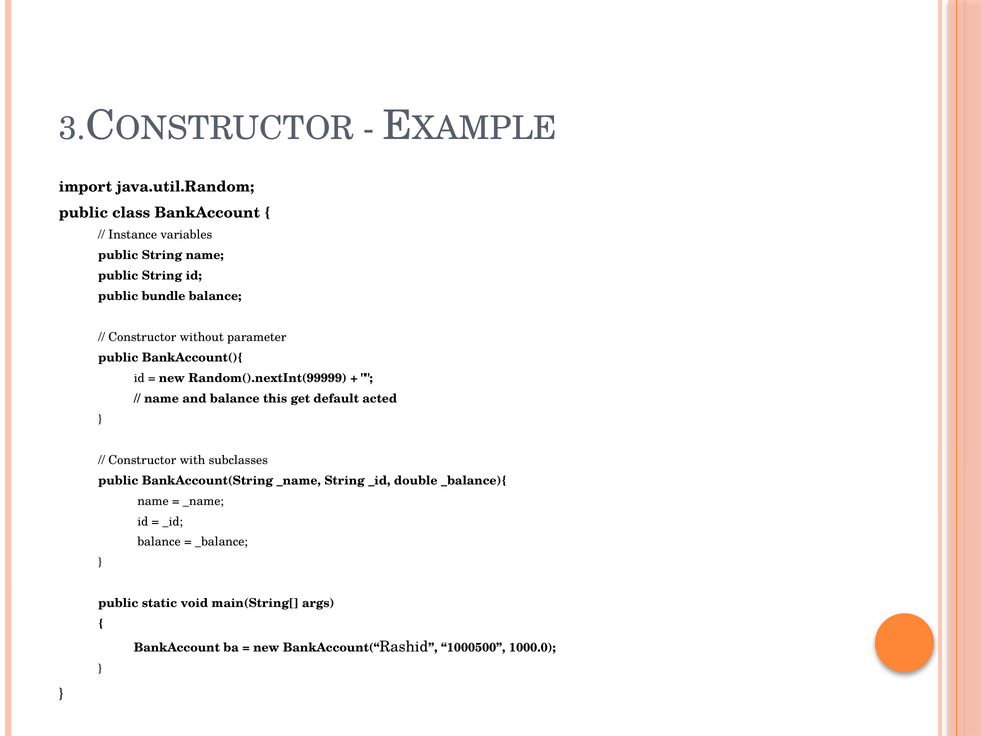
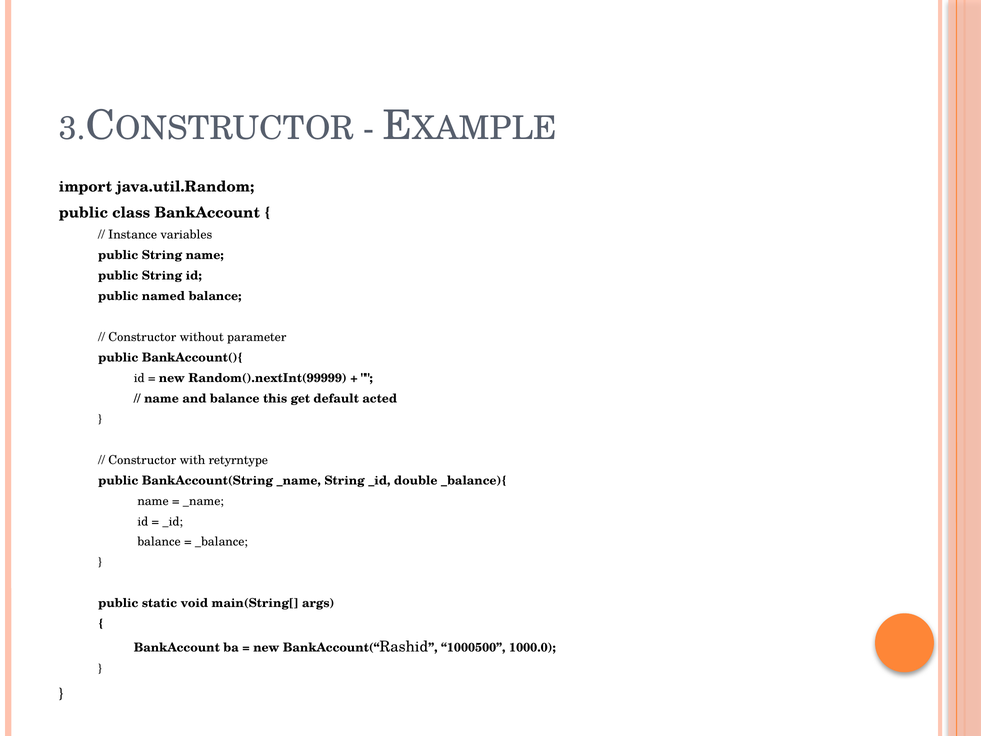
bundle: bundle -> named
subclasses: subclasses -> retyrntype
